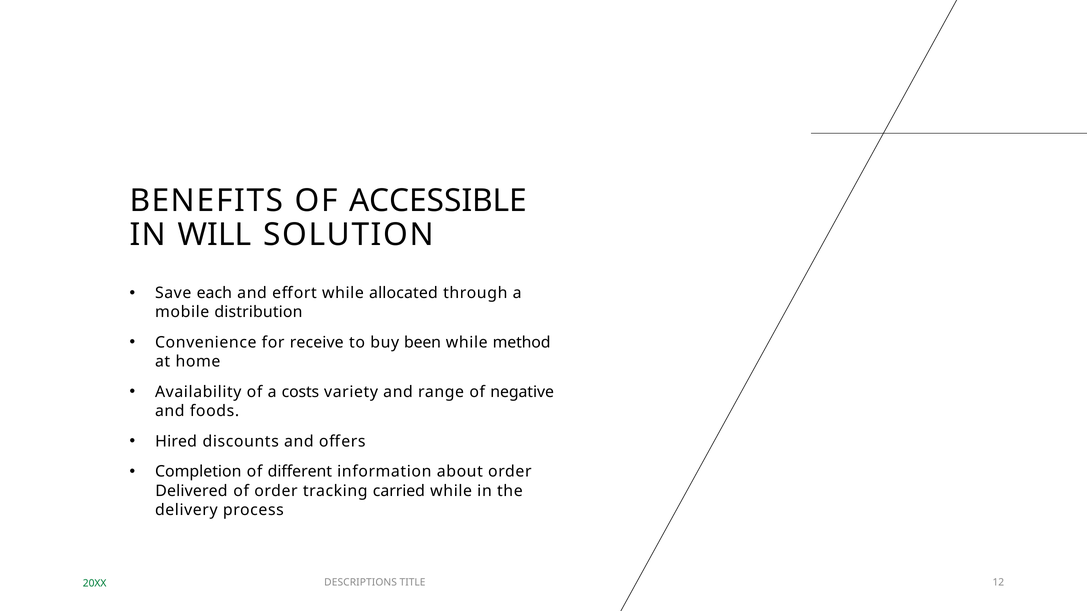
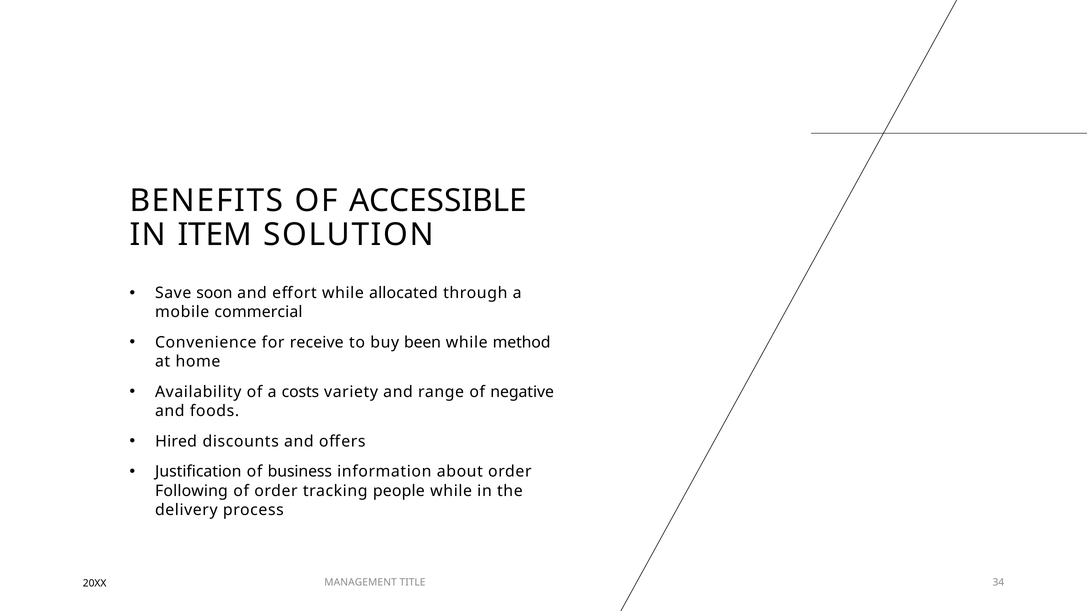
WILL: WILL -> ITEM
each: each -> soon
distribution: distribution -> commercial
Completion: Completion -> Justification
different: different -> business
Delivered: Delivered -> Following
carried: carried -> people
DESCRIPTIONS: DESCRIPTIONS -> MANAGEMENT
12: 12 -> 34
20XX colour: green -> black
